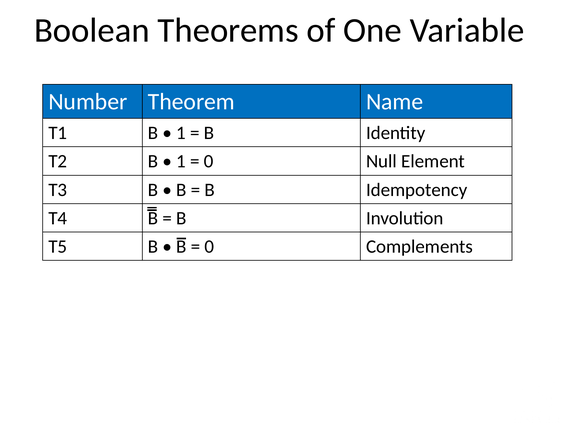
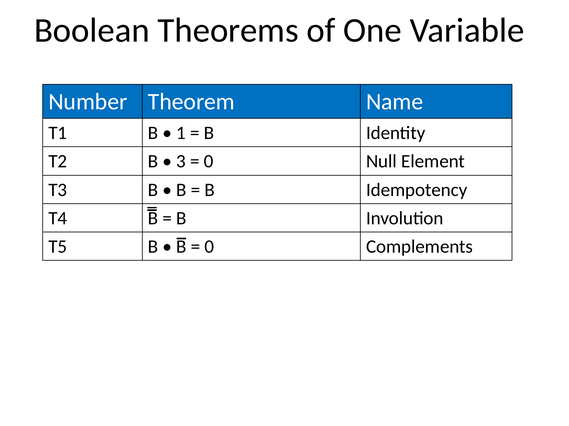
1 at (181, 162): 1 -> 3
